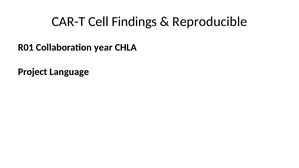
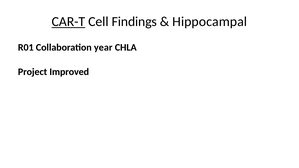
CAR-T underline: none -> present
Reproducible: Reproducible -> Hippocampal
Language: Language -> Improved
